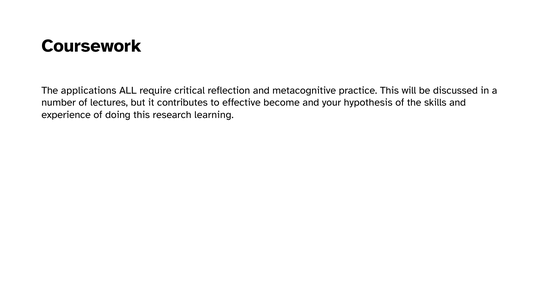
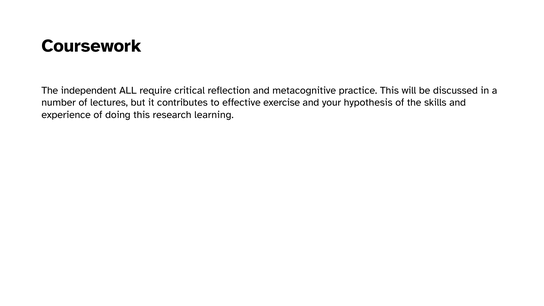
applications: applications -> independent
become: become -> exercise
